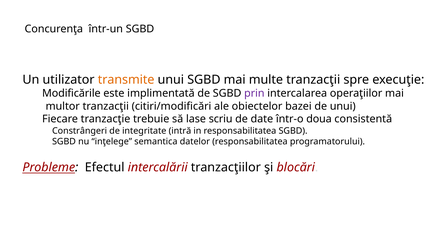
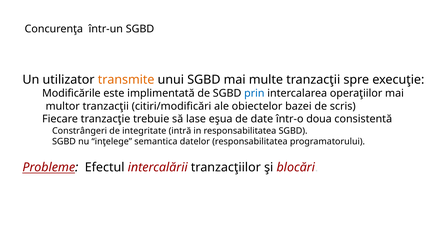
prin colour: purple -> blue
de unui: unui -> scris
scriu: scriu -> eşua
